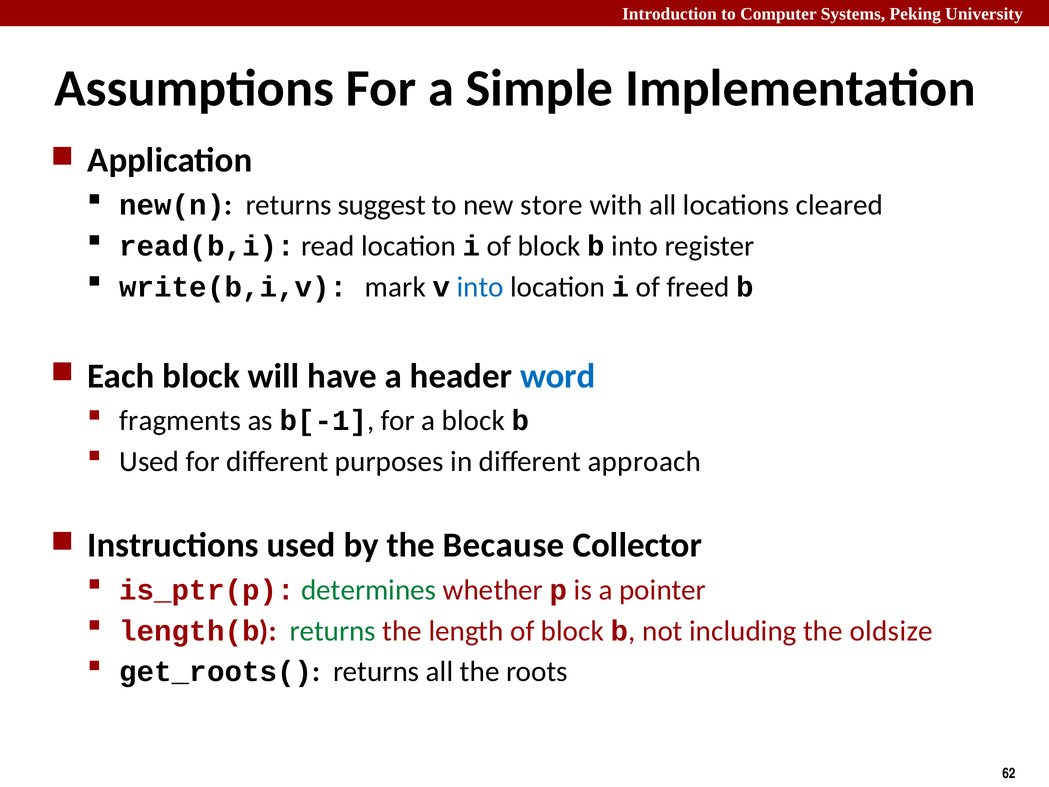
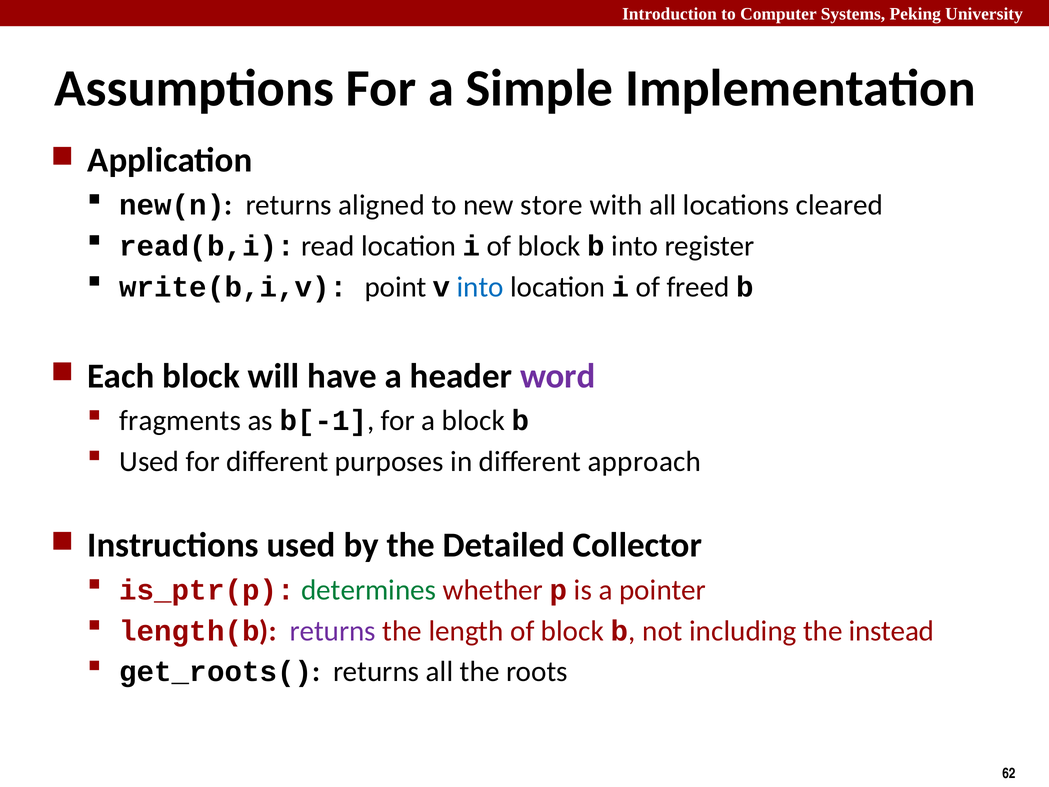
suggest: suggest -> aligned
mark: mark -> point
word colour: blue -> purple
Because: Because -> Detailed
returns at (333, 631) colour: green -> purple
oldsize: oldsize -> instead
